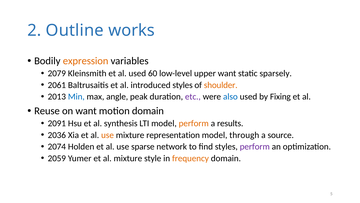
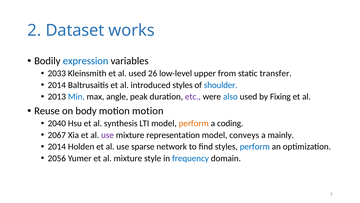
Outline: Outline -> Dataset
expression colour: orange -> blue
2079: 2079 -> 2033
60: 60 -> 26
upper want: want -> from
sparsely: sparsely -> transfer
2061 at (57, 85): 2061 -> 2014
shoulder colour: orange -> blue
on want: want -> body
motion domain: domain -> motion
2091: 2091 -> 2040
results: results -> coding
2036: 2036 -> 2067
use at (108, 135) colour: orange -> purple
through: through -> conveys
source: source -> mainly
2074 at (57, 146): 2074 -> 2014
perform at (255, 146) colour: purple -> blue
2059: 2059 -> 2056
frequency colour: orange -> blue
